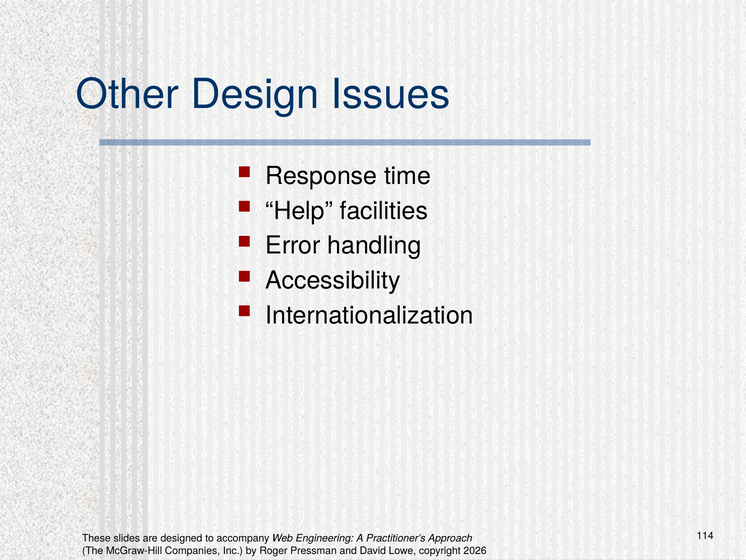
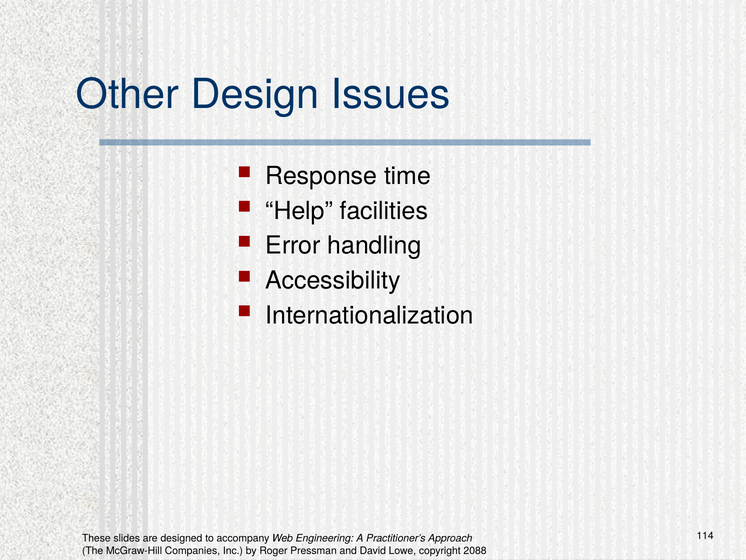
2026: 2026 -> 2088
